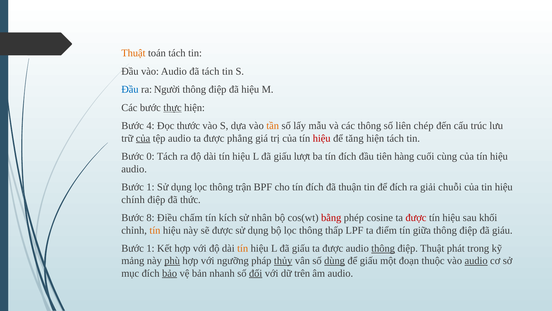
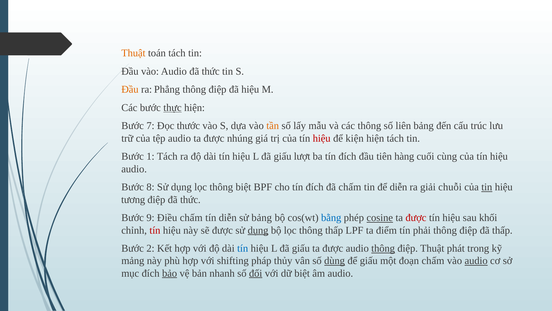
Audio đã tách: tách -> thức
Đầu at (130, 89) colour: blue -> orange
Người: Người -> Phẳng
4: 4 -> 7
liên chép: chép -> bảng
của at (143, 138) underline: present -> none
phẳng: phẳng -> nhúng
tăng: tăng -> kiện
0: 0 -> 1
1 at (150, 187): 1 -> 8
thông trận: trận -> biệt
đã thuận: thuận -> chấm
để đích: đích -> diễn
tin at (487, 187) underline: none -> present
chính: chính -> tương
8: 8 -> 9
tín kích: kích -> diễn
sử nhân: nhân -> bảng
bằng colour: red -> blue
cosine underline: none -> present
tín at (155, 230) colour: orange -> red
dụng at (258, 230) underline: none -> present
giữa: giữa -> phải
đã giáu: giáu -> thấp
1 at (150, 248): 1 -> 2
tín at (243, 248) colour: orange -> blue
phù underline: present -> none
ngưỡng: ngưỡng -> shifting
thủy underline: present -> none
đoạn thuộc: thuộc -> chấm
dữ trên: trên -> biệt
